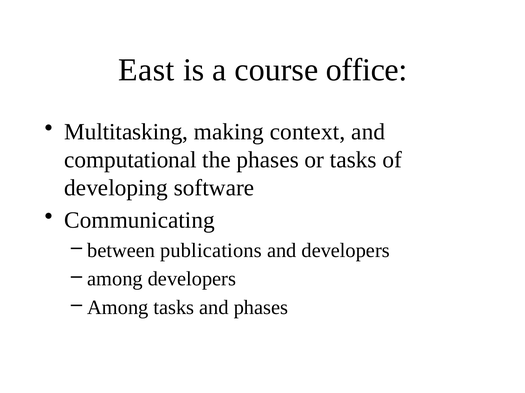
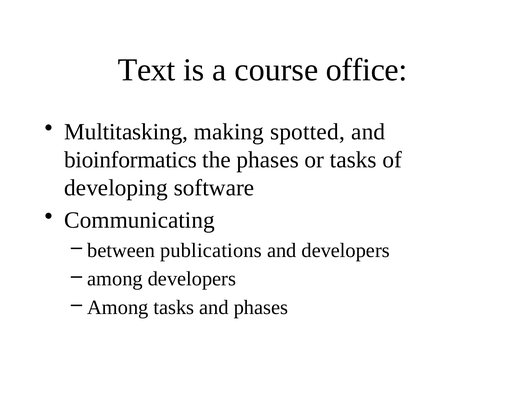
East: East -> Text
context: context -> spotted
computational: computational -> bioinformatics
